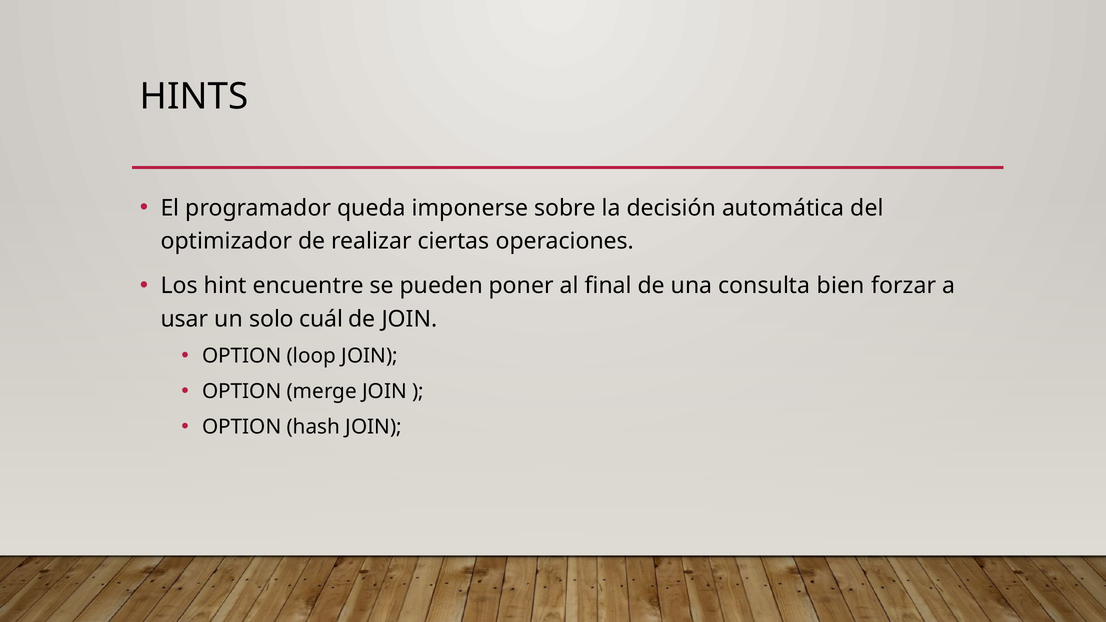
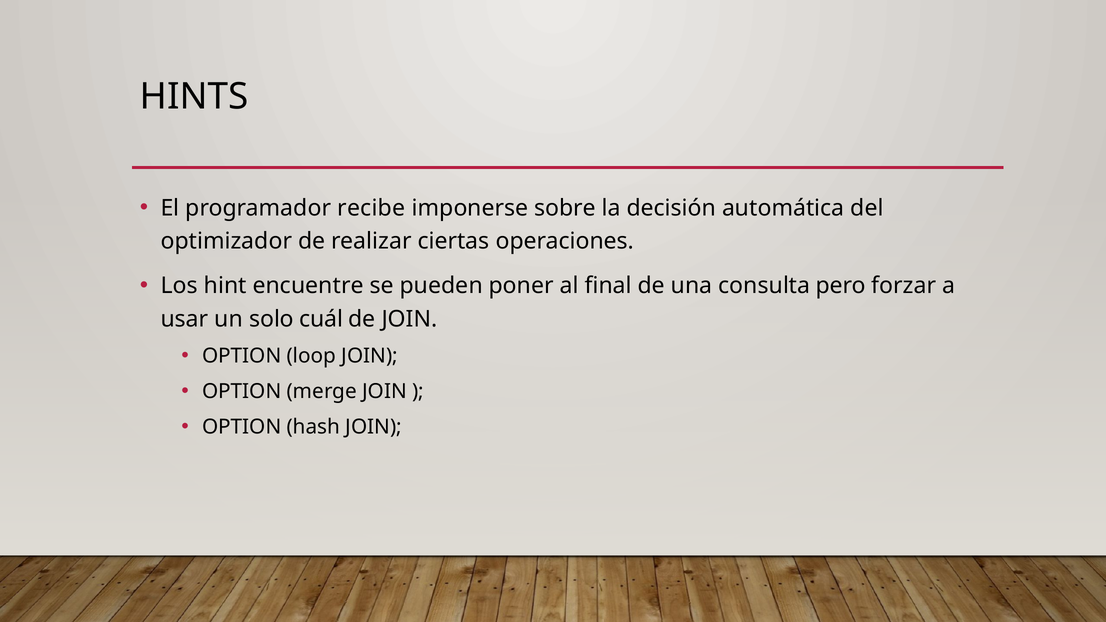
queda: queda -> recibe
bien: bien -> pero
